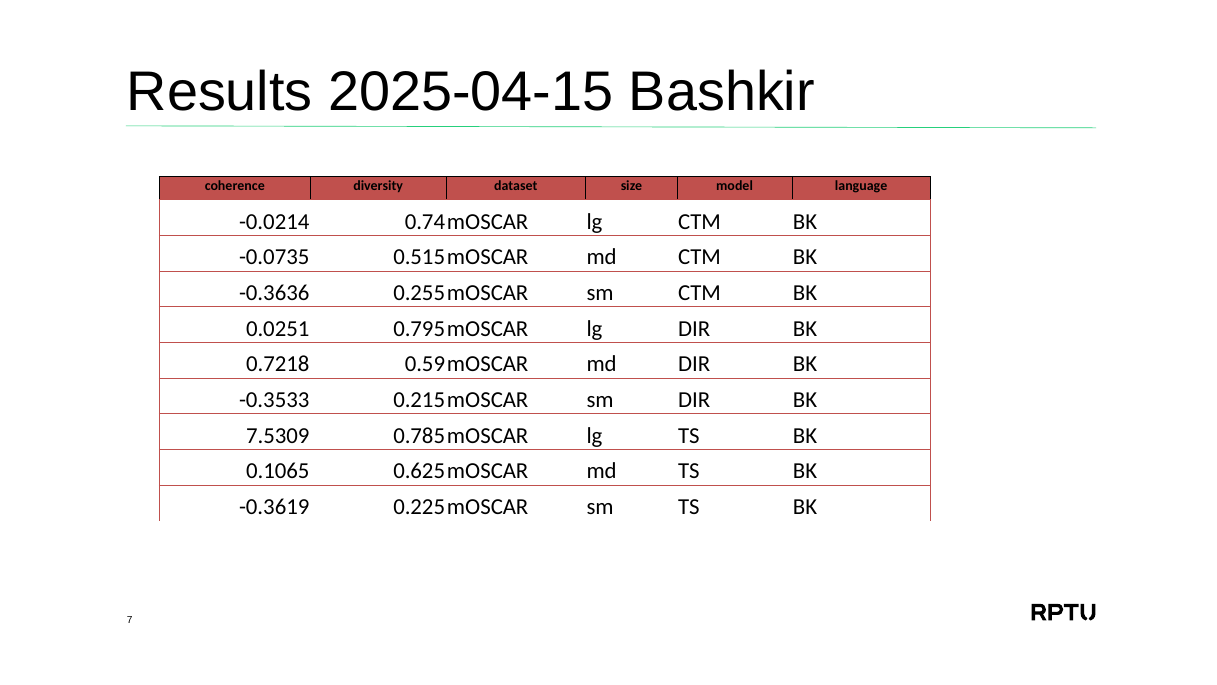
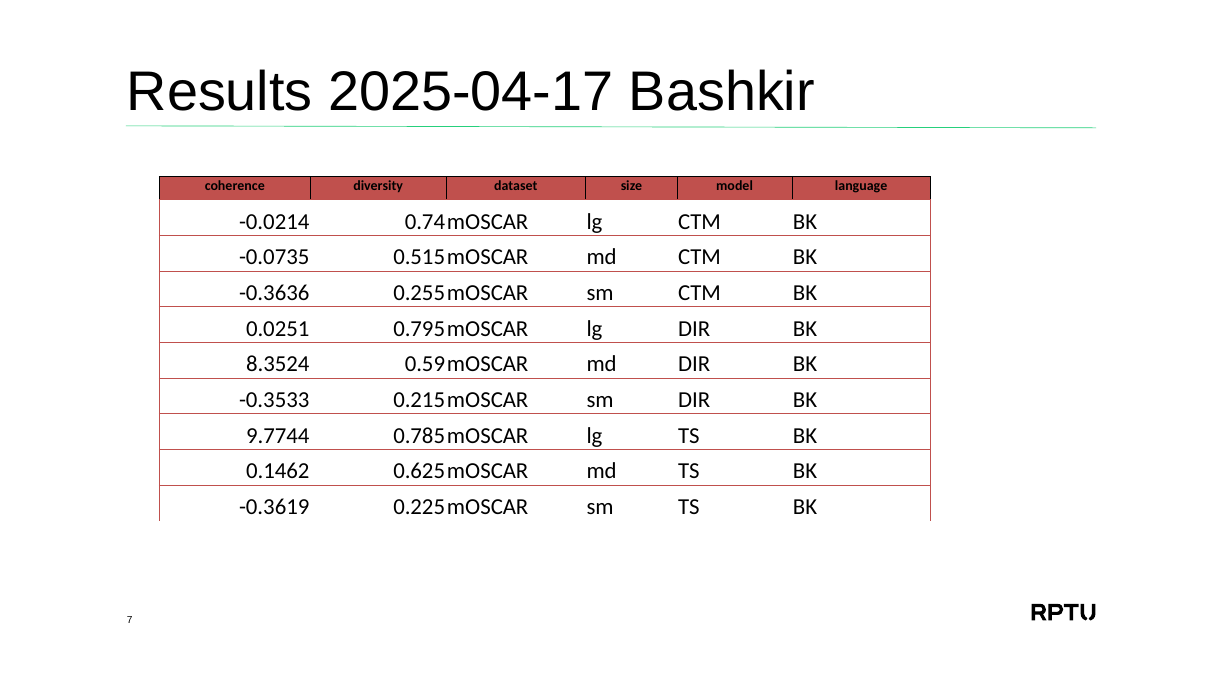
2025-04-15: 2025-04-15 -> 2025-04-17
0.7218: 0.7218 -> 8.3524
7.5309: 7.5309 -> 9.7744
0.1065: 0.1065 -> 0.1462
